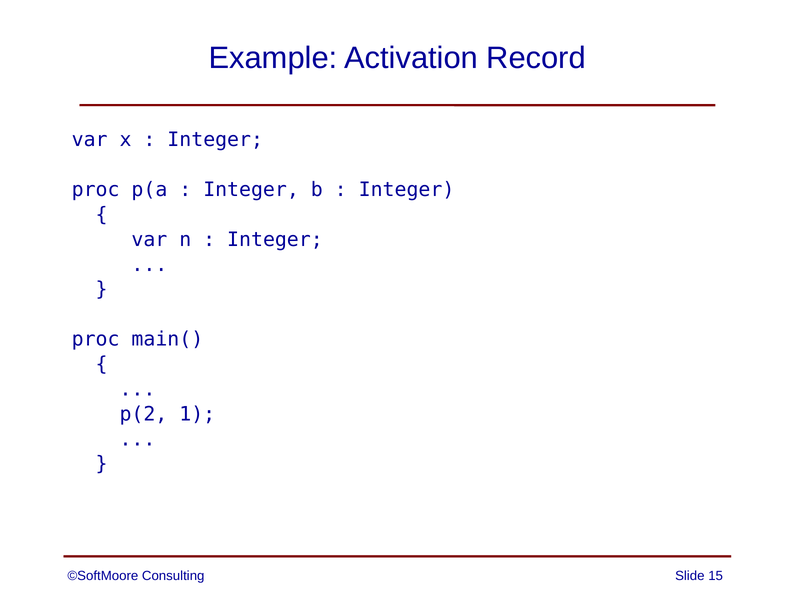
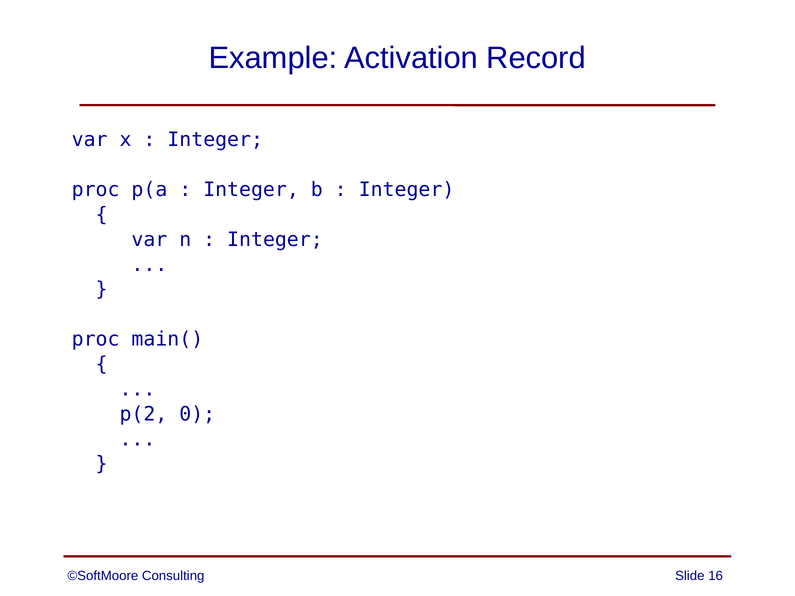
1: 1 -> 0
15: 15 -> 16
